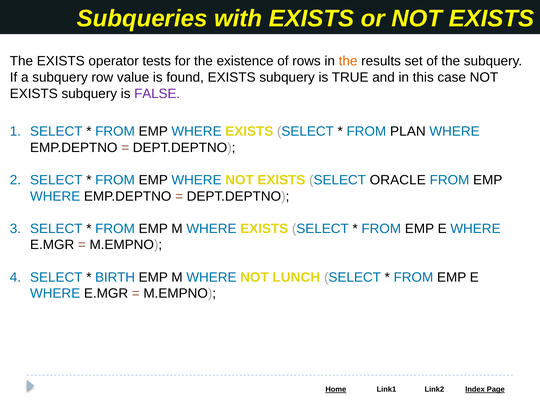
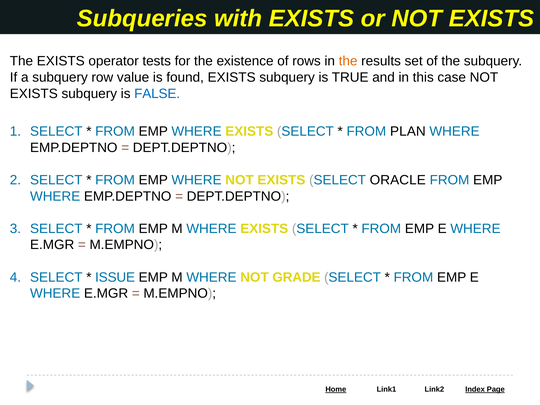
FALSE colour: purple -> blue
BIRTH: BIRTH -> ISSUE
LUNCH: LUNCH -> GRADE
